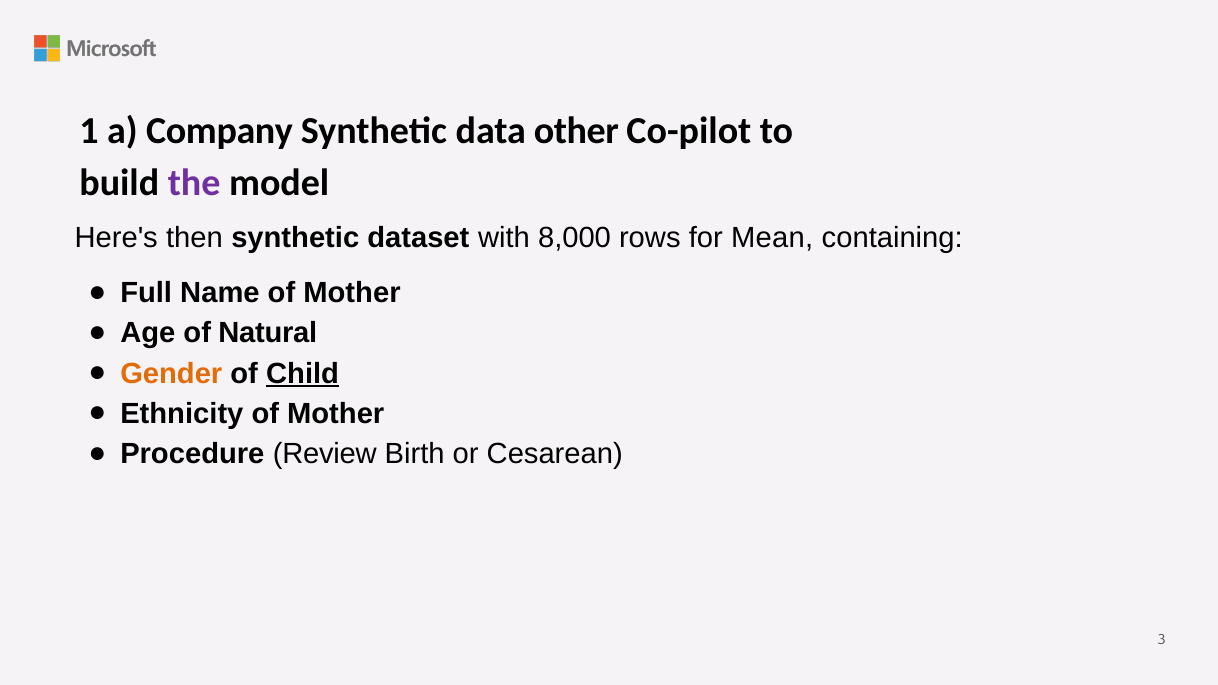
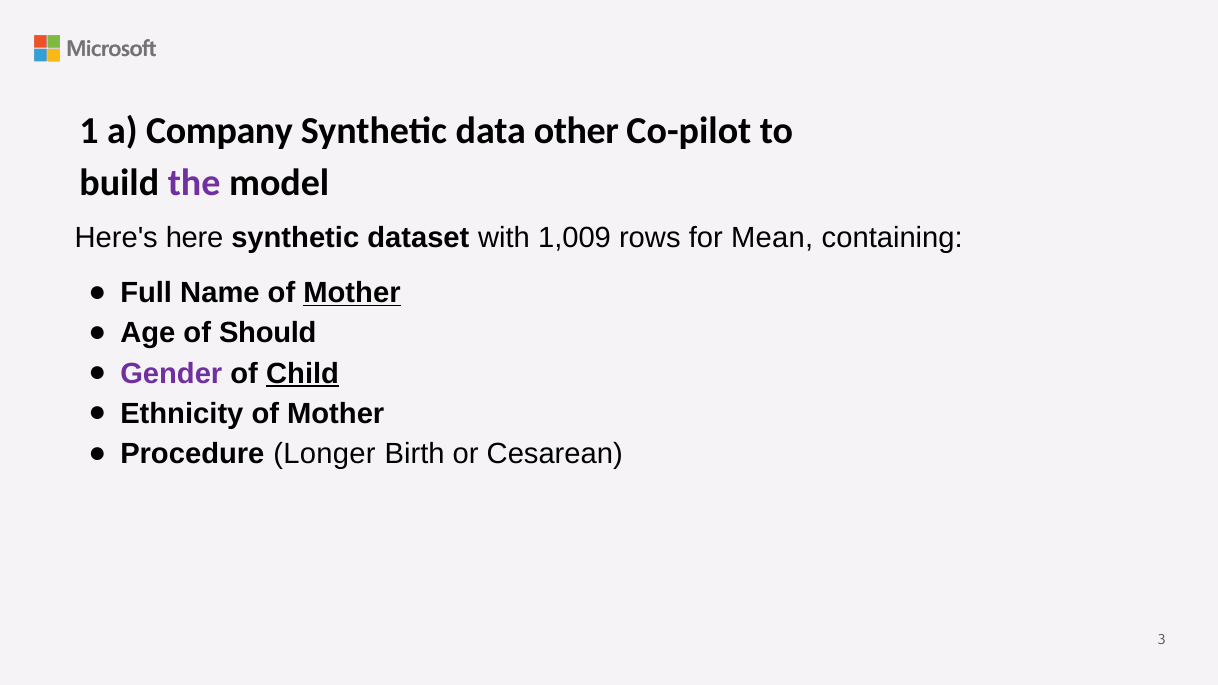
then: then -> here
8,000: 8,000 -> 1,009
Mother at (352, 293) underline: none -> present
Natural: Natural -> Should
Gender colour: orange -> purple
Review: Review -> Longer
